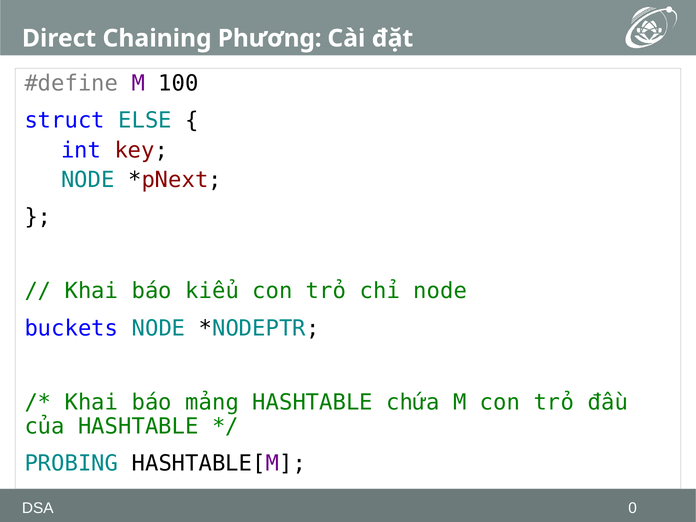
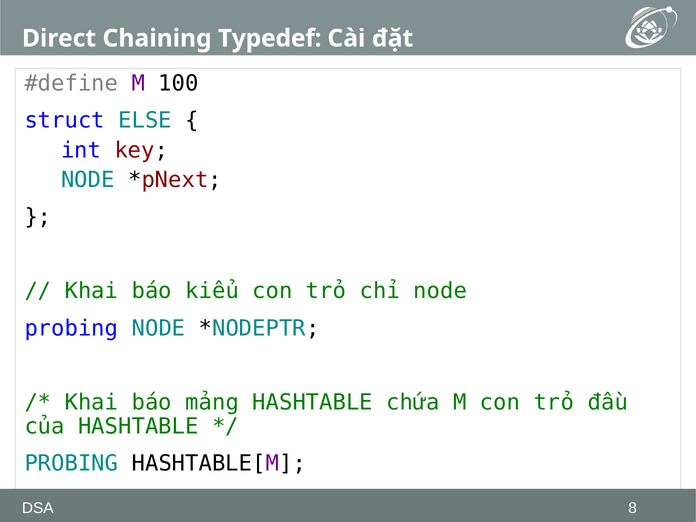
Phương: Phương -> Typedef
buckets at (71, 328): buckets -> probing
0: 0 -> 8
